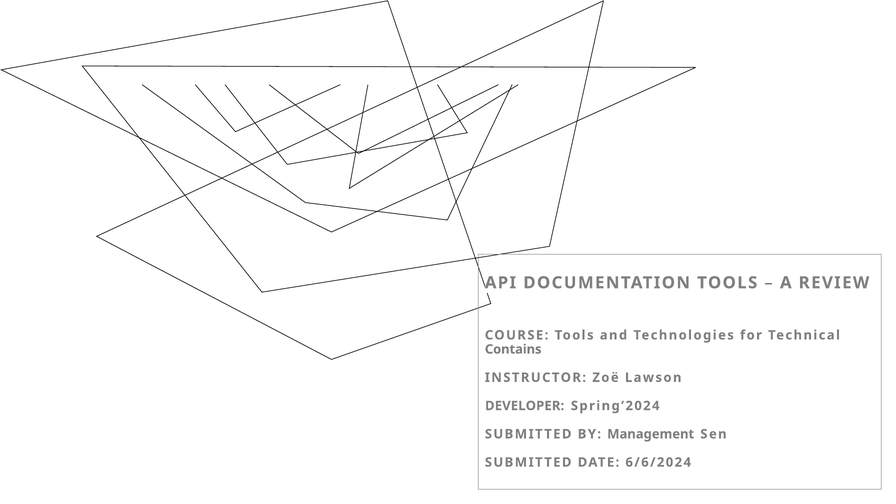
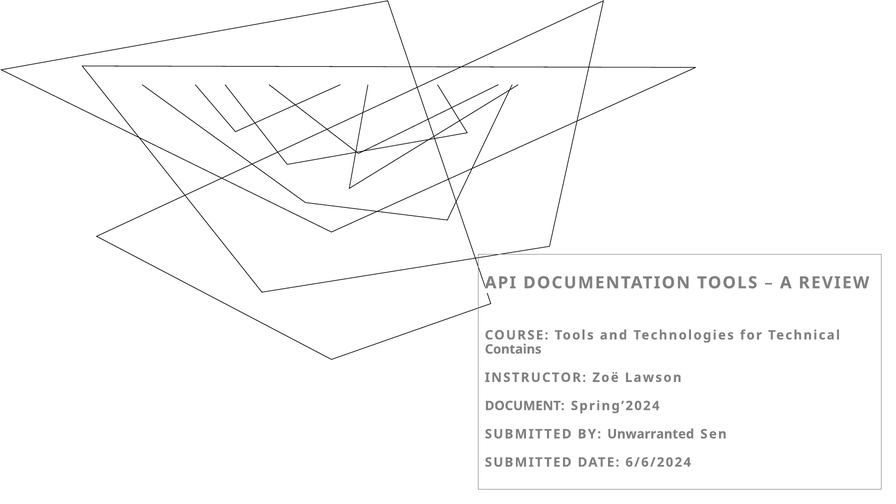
DEVELOPER: DEVELOPER -> DOCUMENT
Management: Management -> Unwarranted
